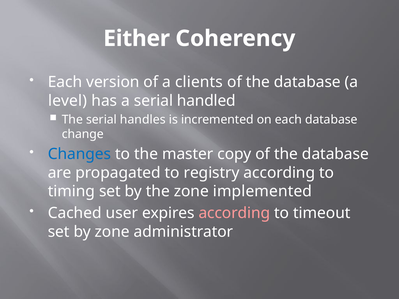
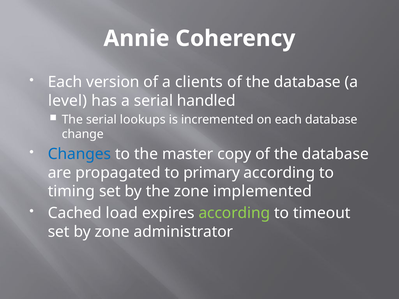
Either: Either -> Annie
handles: handles -> lookups
registry: registry -> primary
user: user -> load
according at (234, 213) colour: pink -> light green
